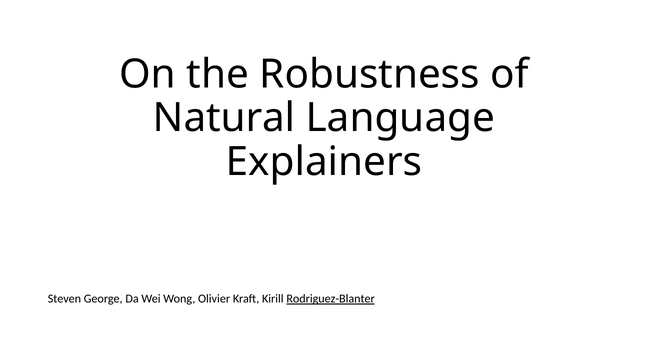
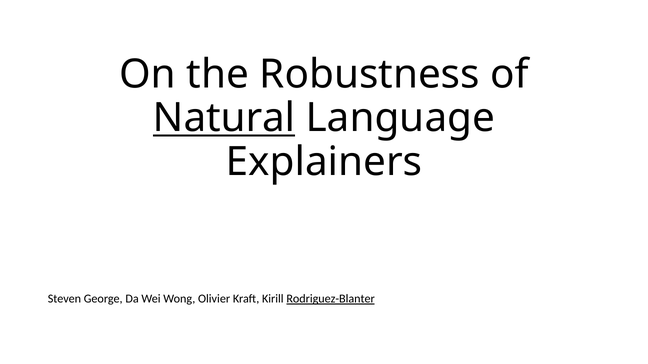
Natural underline: none -> present
